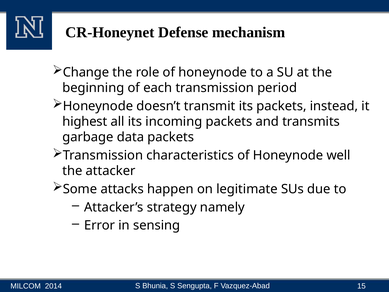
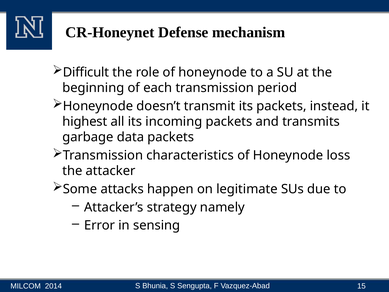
Change: Change -> Difficult
well: well -> loss
